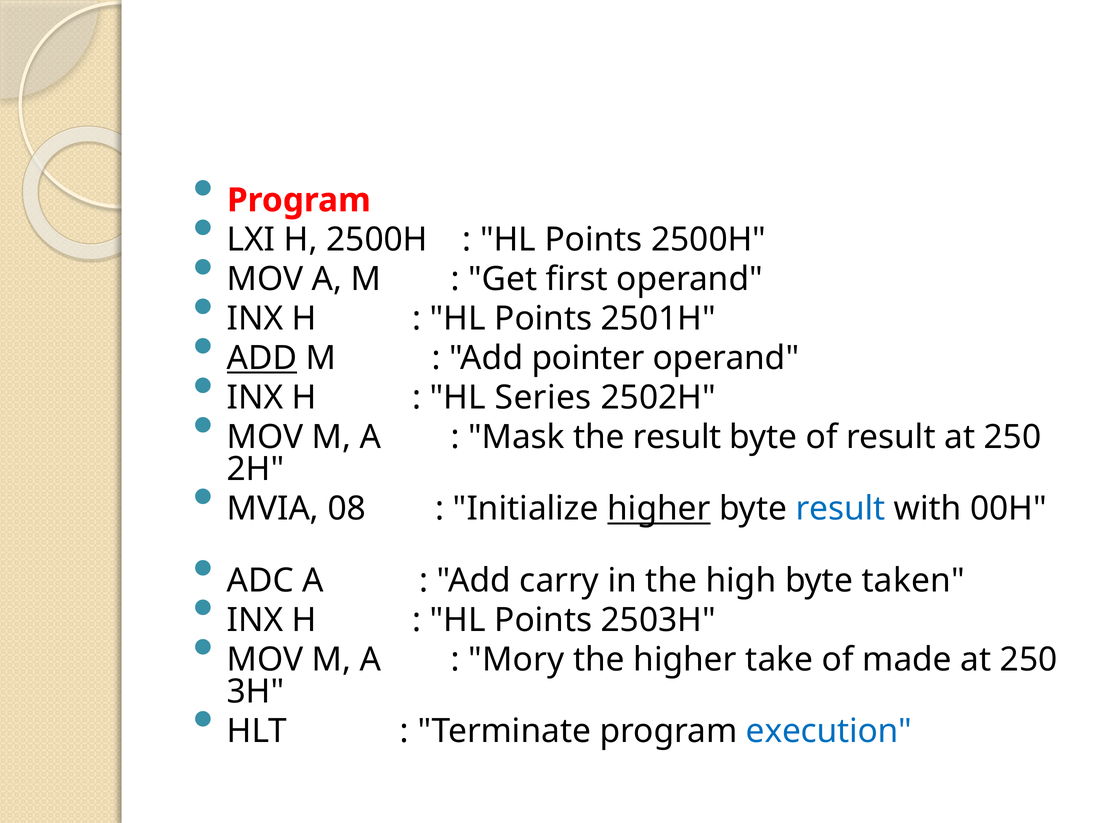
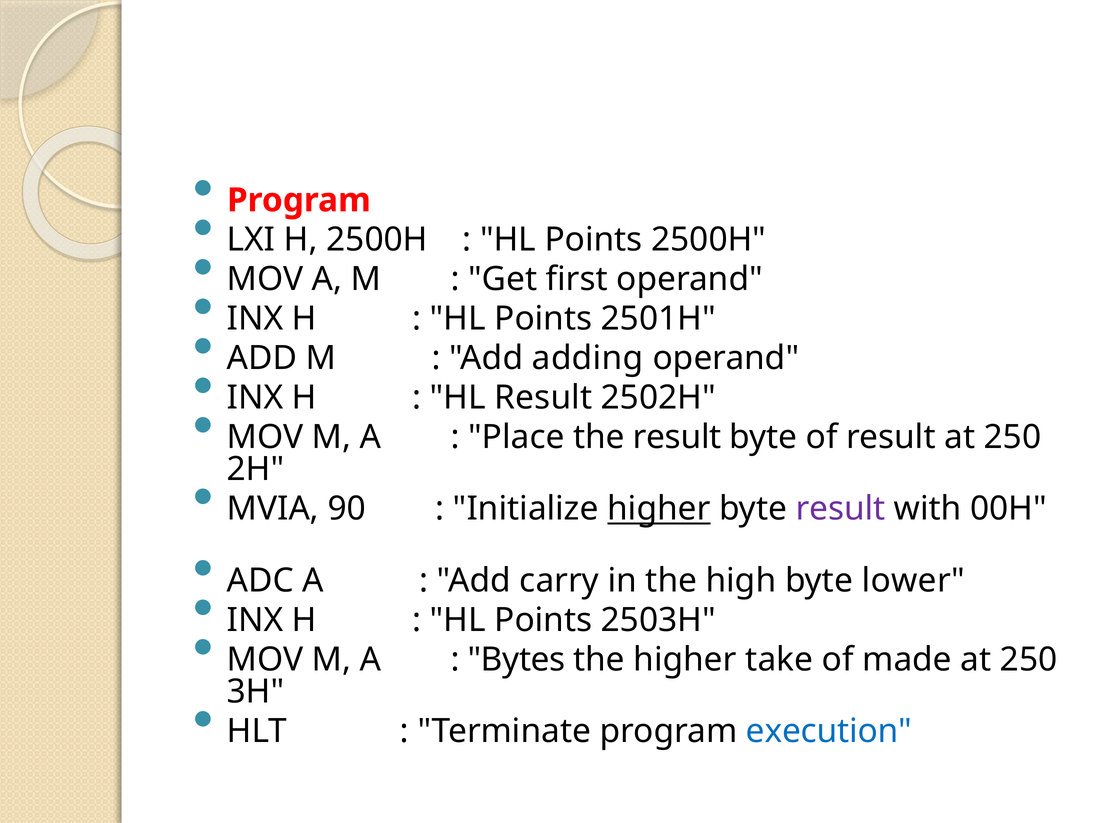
ADD at (262, 358) underline: present -> none
pointer: pointer -> adding
HL Series: Series -> Result
Mask: Mask -> Place
08: 08 -> 90
result at (840, 509) colour: blue -> purple
taken: taken -> lower
Mory: Mory -> Bytes
